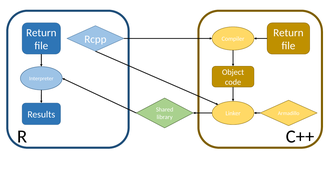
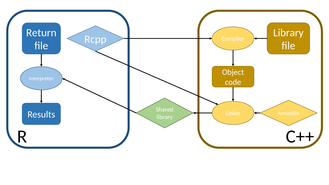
Return at (288, 33): Return -> Library
